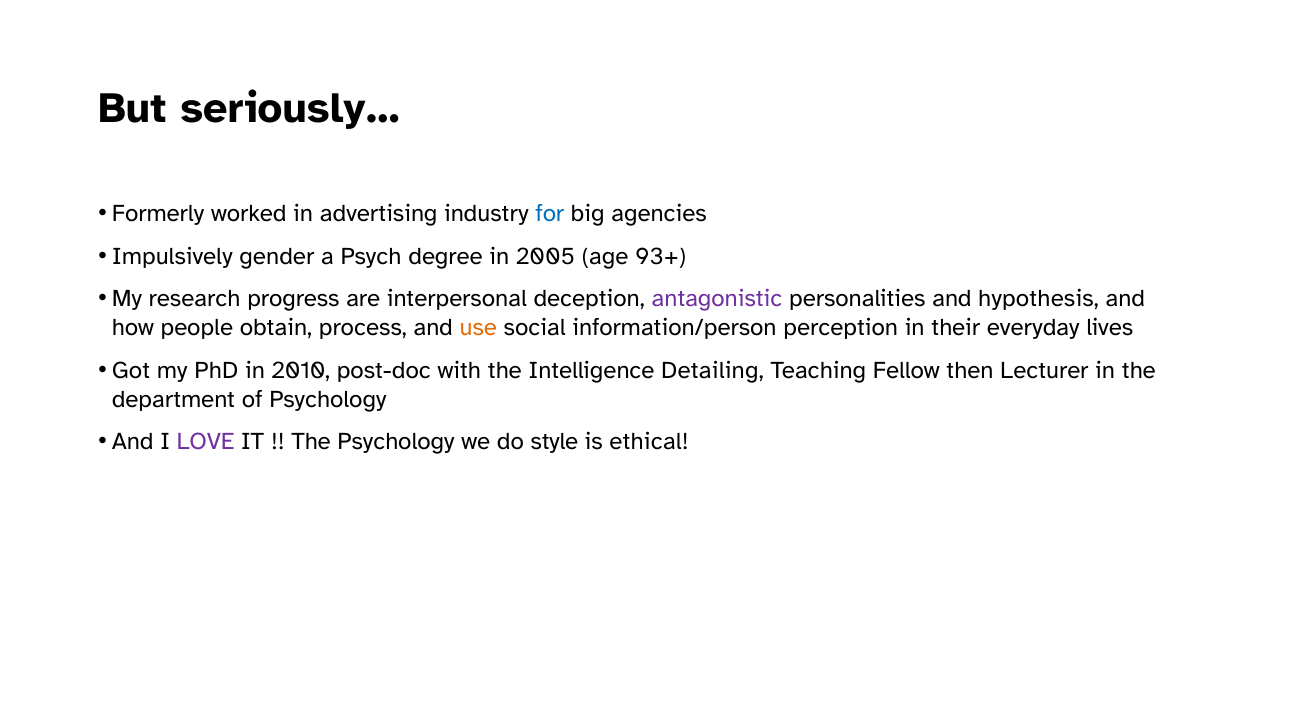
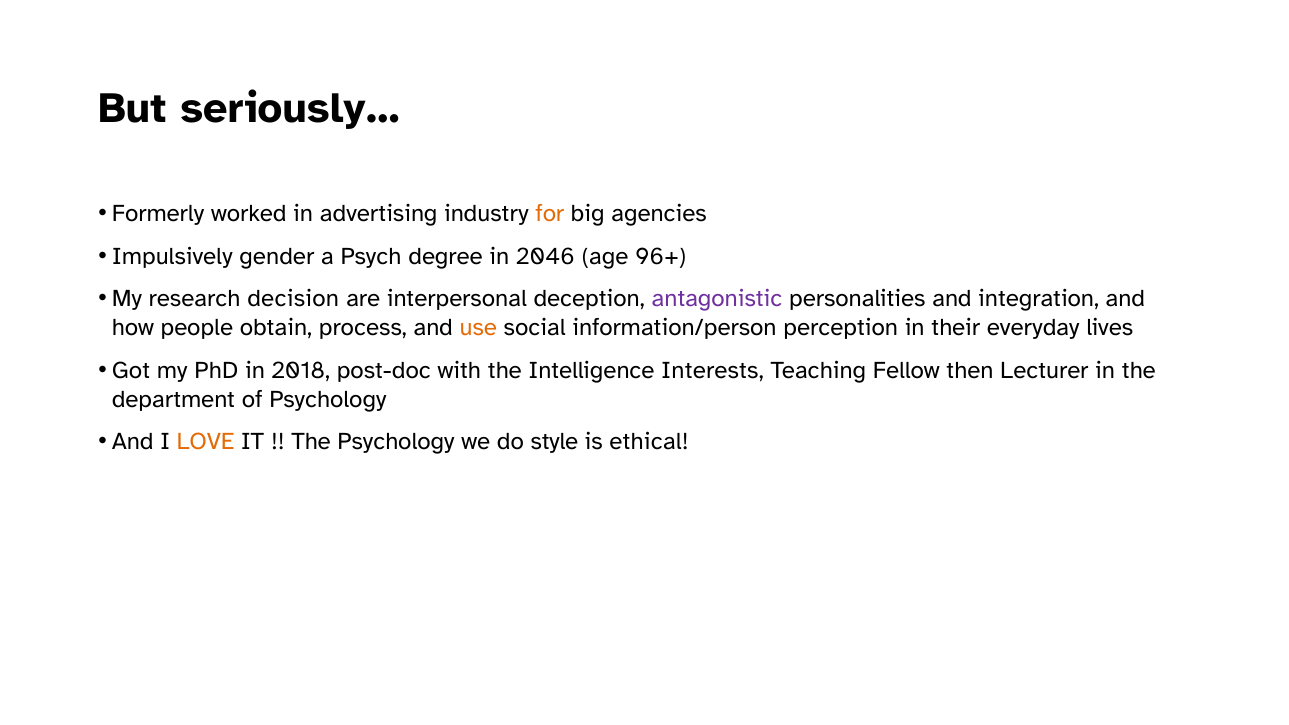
for colour: blue -> orange
2005: 2005 -> 2046
93+: 93+ -> 96+
progress: progress -> decision
hypothesis: hypothesis -> integration
2010: 2010 -> 2018
Detailing: Detailing -> Interests
LOVE colour: purple -> orange
